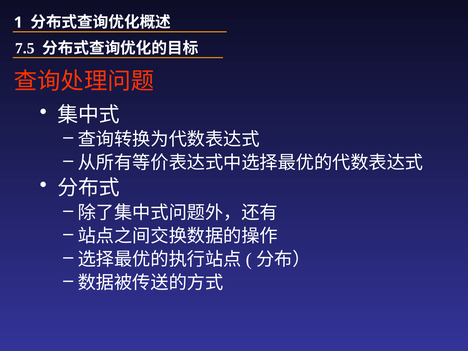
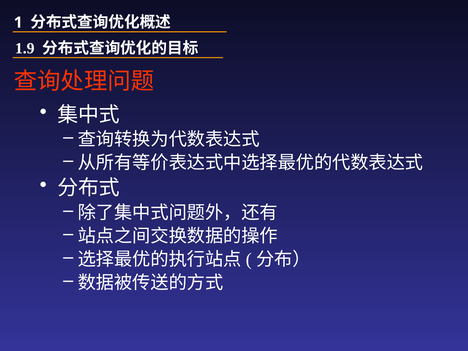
7.5: 7.5 -> 1.9
